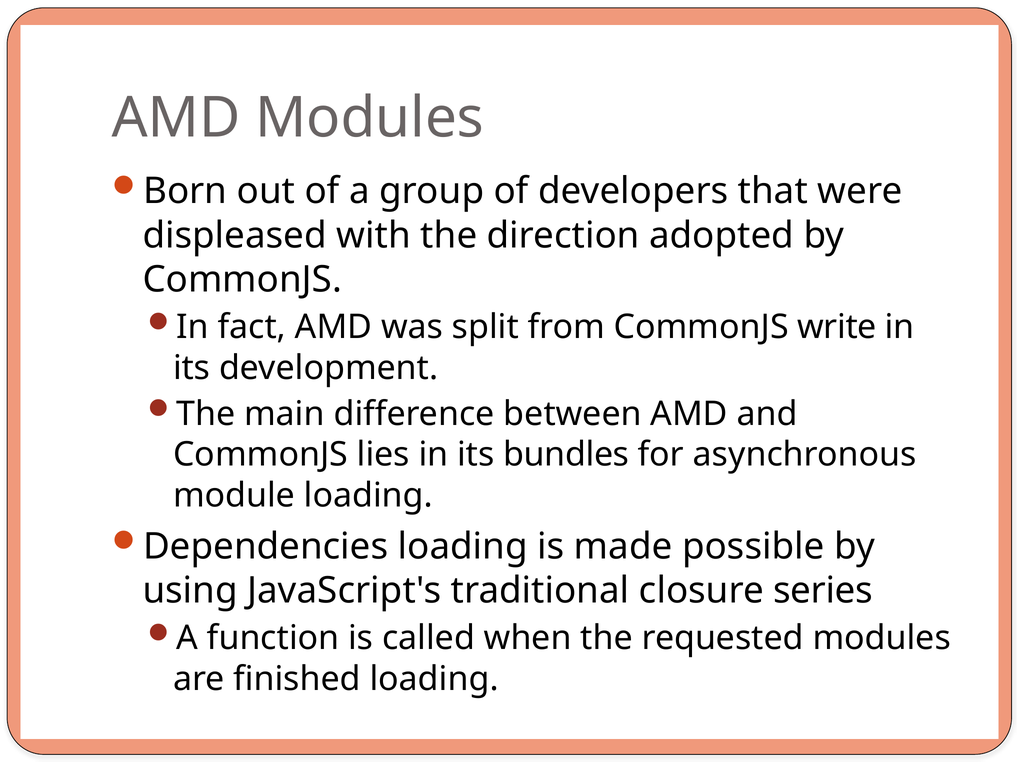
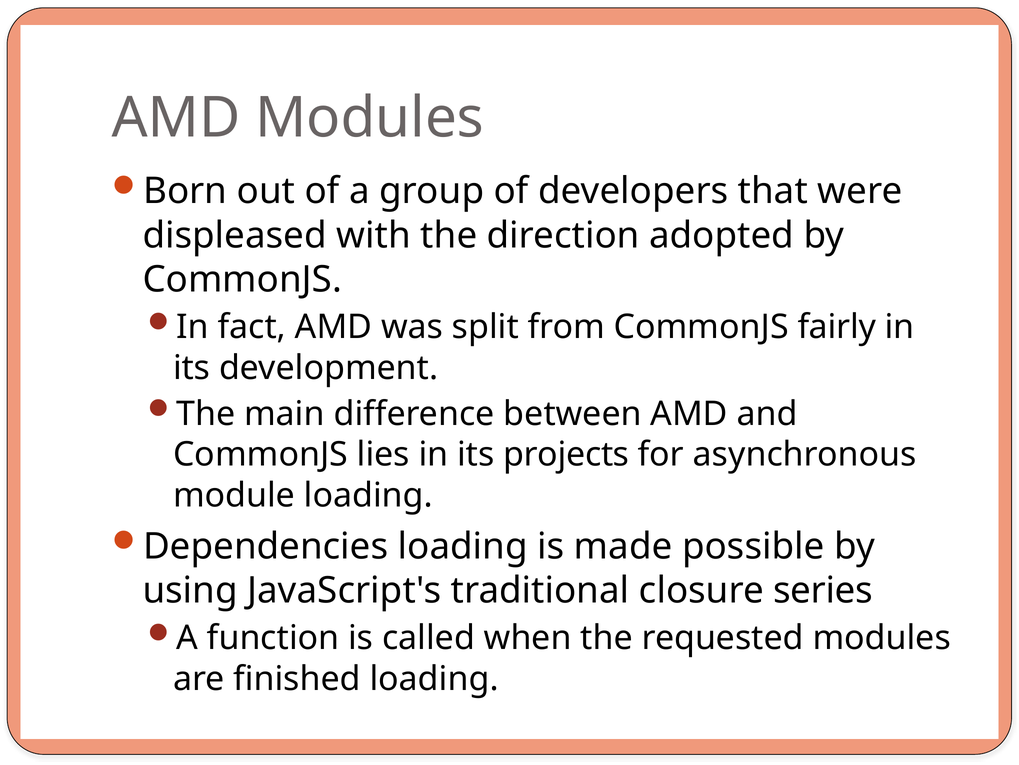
write: write -> fairly
bundles: bundles -> projects
